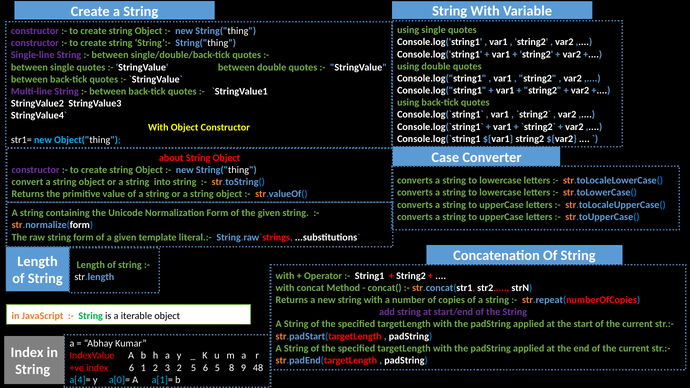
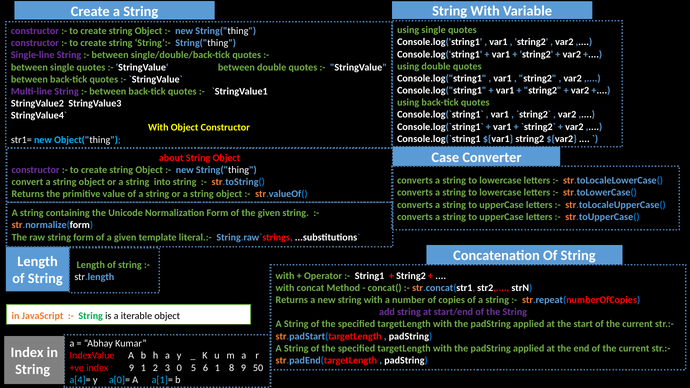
index 6: 6 -> 9
3 2: 2 -> 0
6 5: 5 -> 1
48: 48 -> 50
